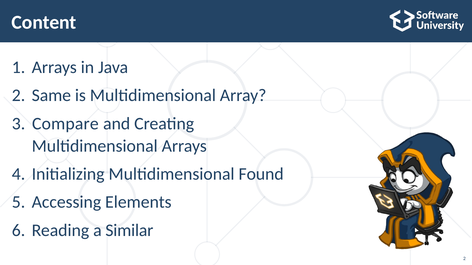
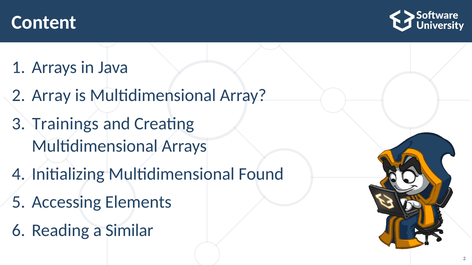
2 Same: Same -> Array
Compare: Compare -> Trainings
